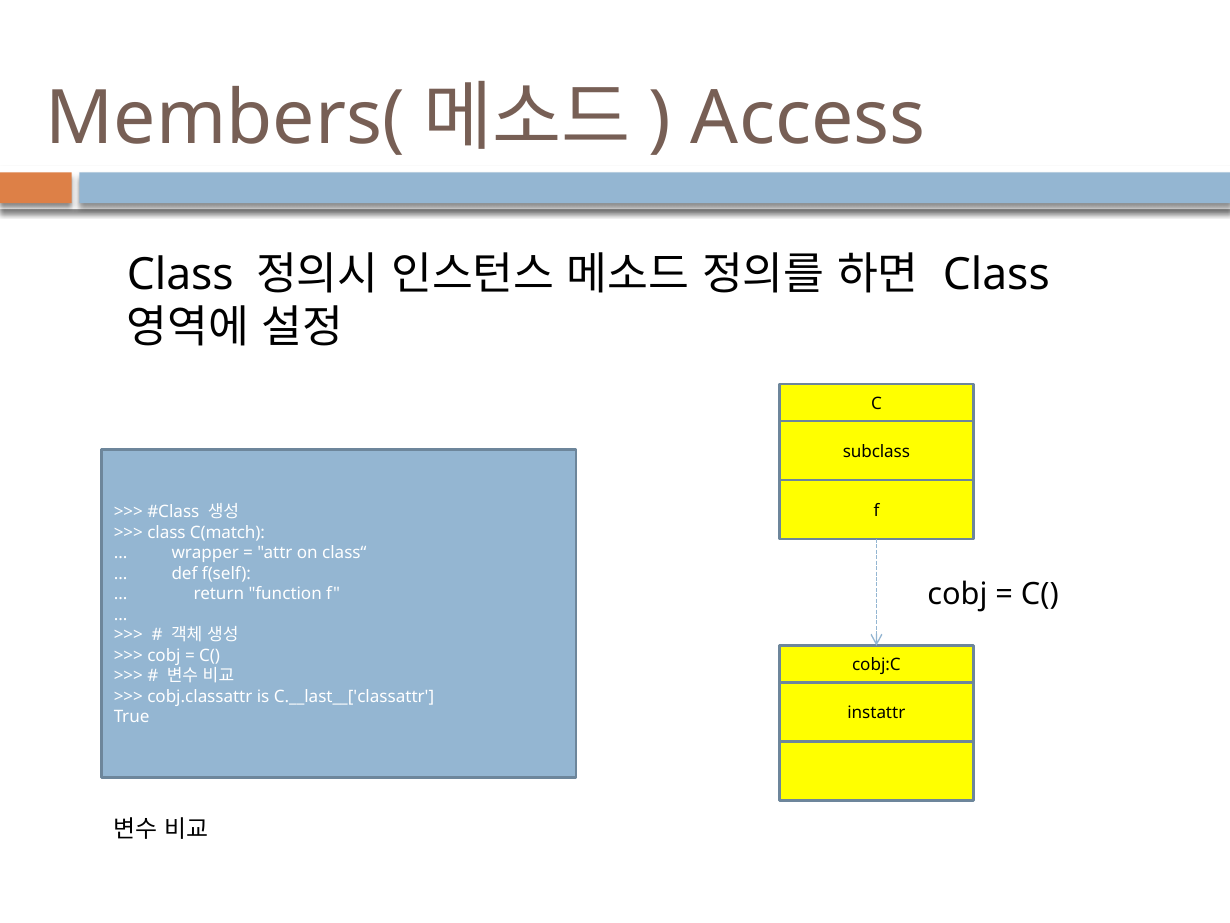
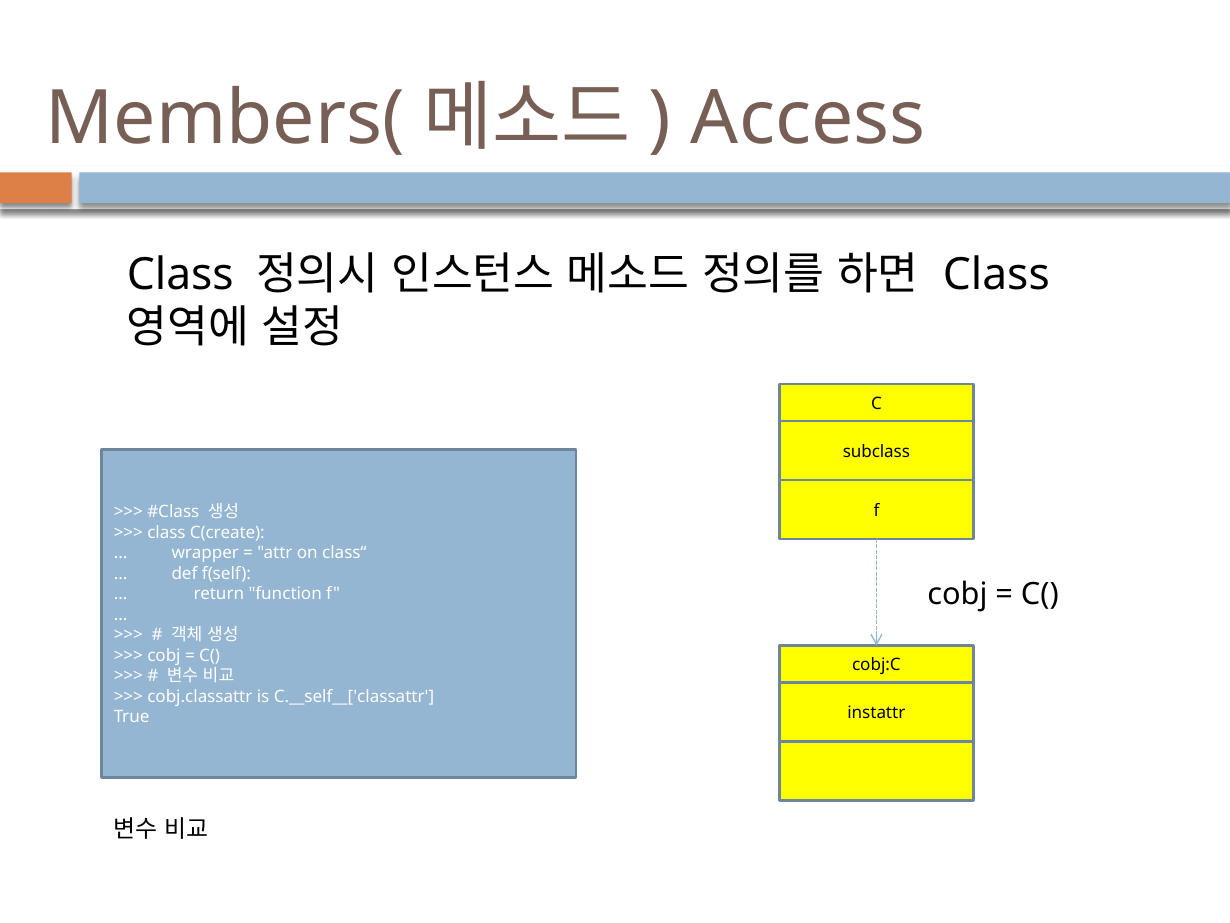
C(match: C(match -> C(create
C.__last__['classattr: C.__last__['classattr -> C.__self__['classattr
